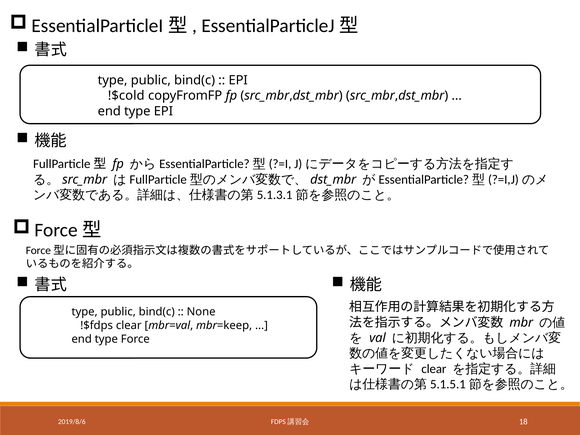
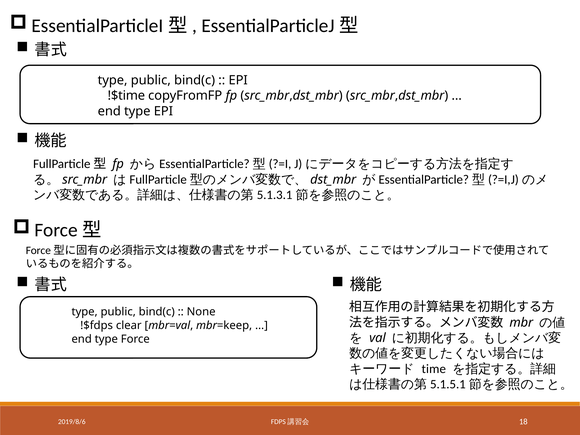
!$cold: !$cold -> !$time
clear at (434, 369): clear -> time
